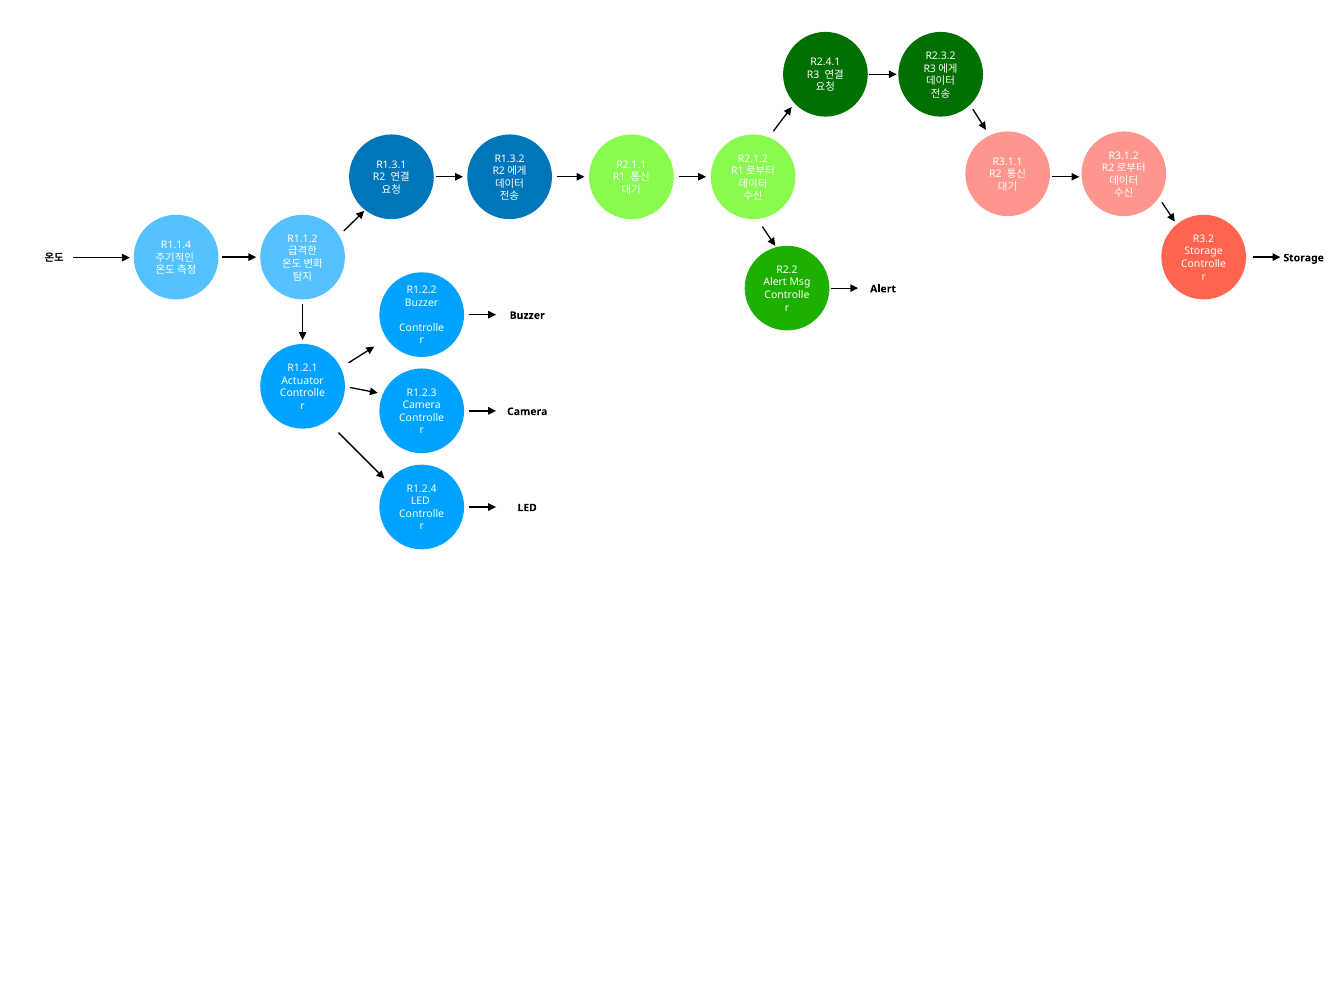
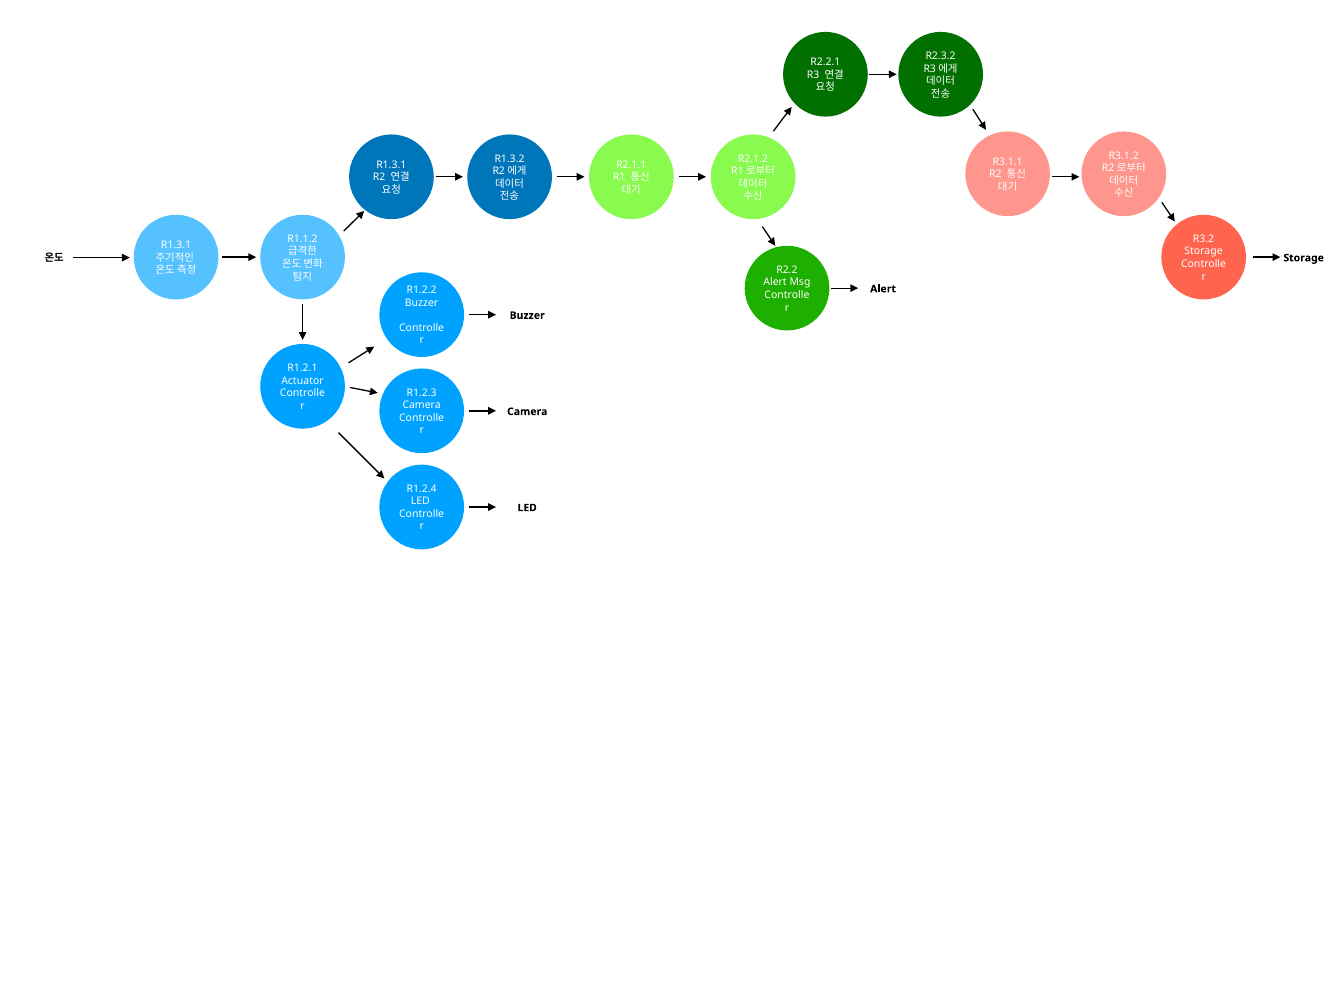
R2.4.1: R2.4.1 -> R2.2.1
R1.1.4 at (176, 245): R1.1.4 -> R1.3.1
